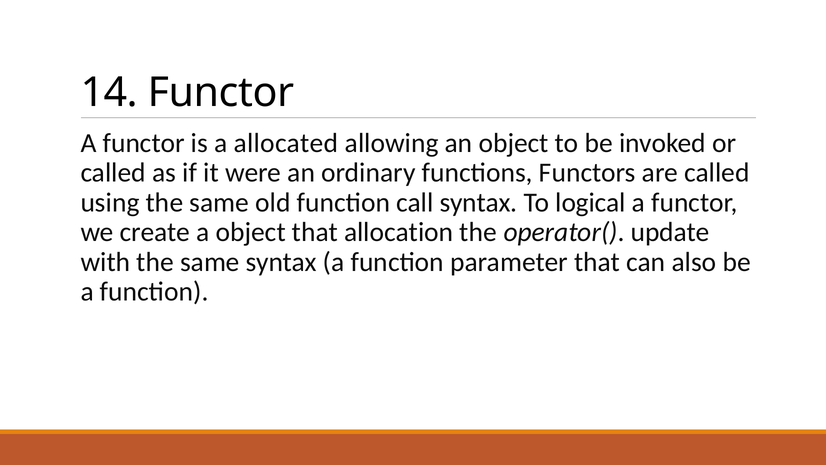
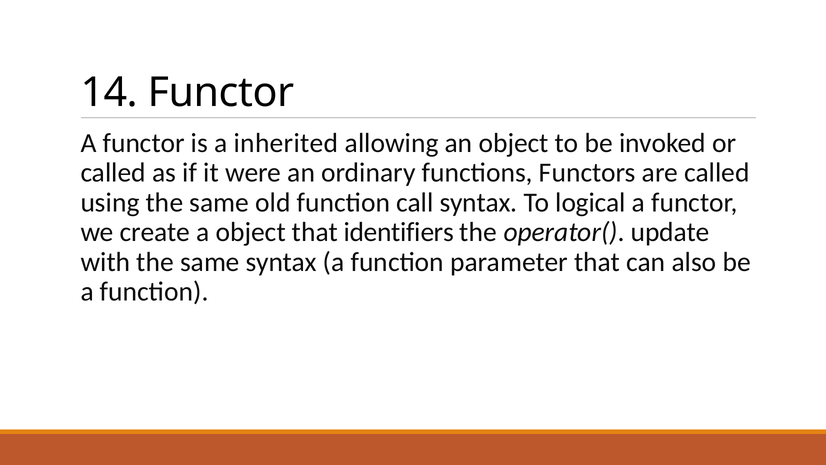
allocated: allocated -> inherited
allocation: allocation -> identifiers
